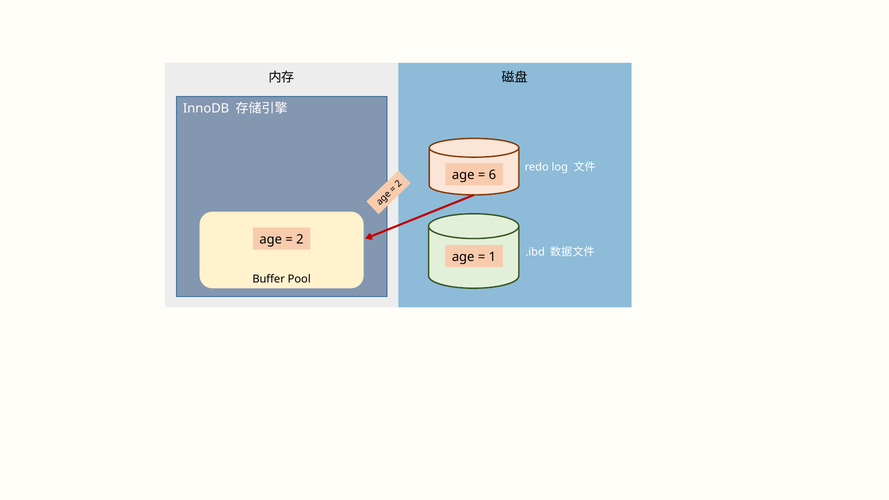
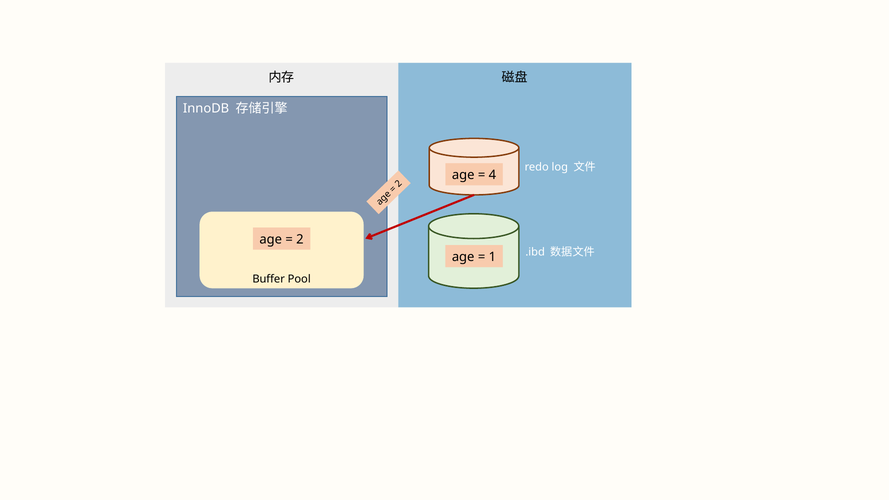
6: 6 -> 4
